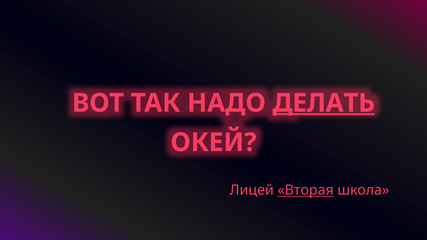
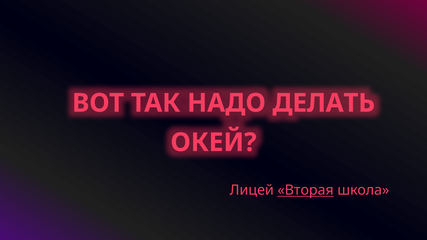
ДЕЛАТЬ underline: present -> none
